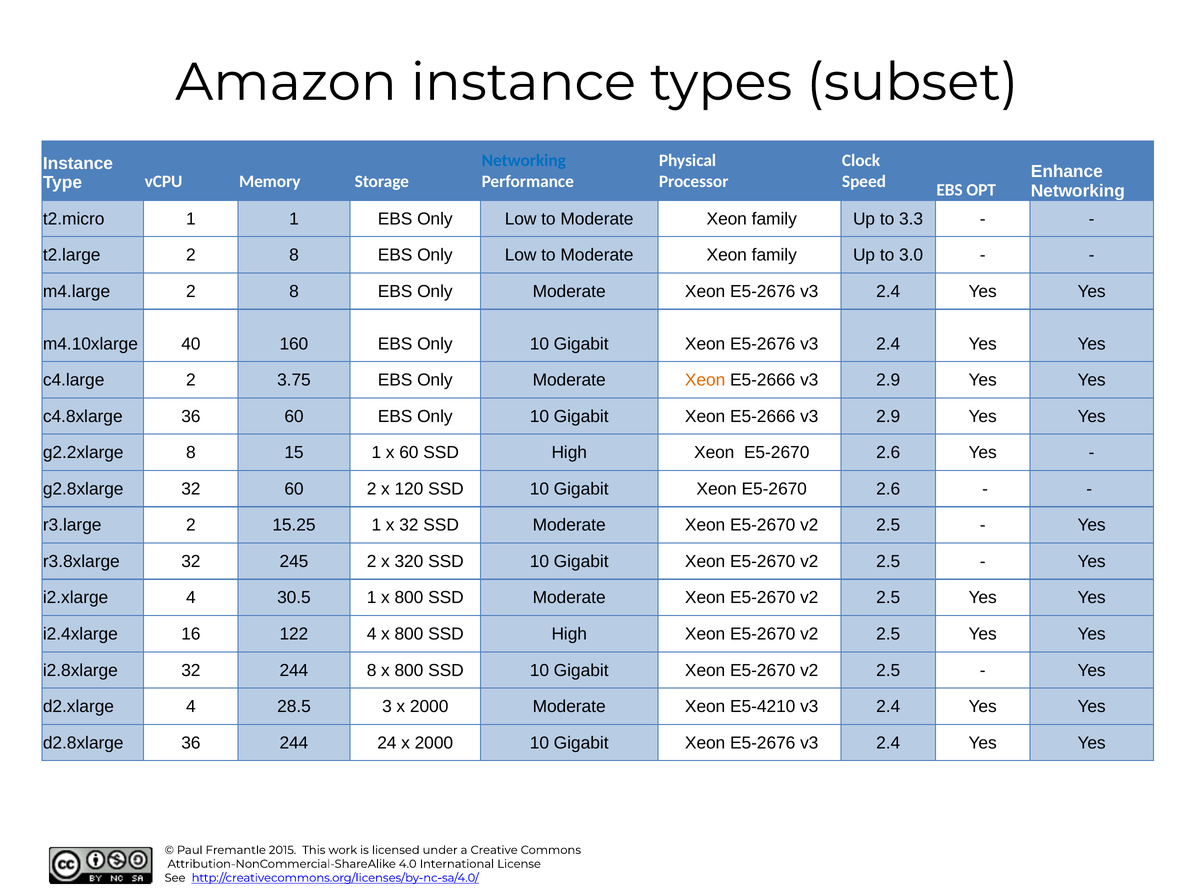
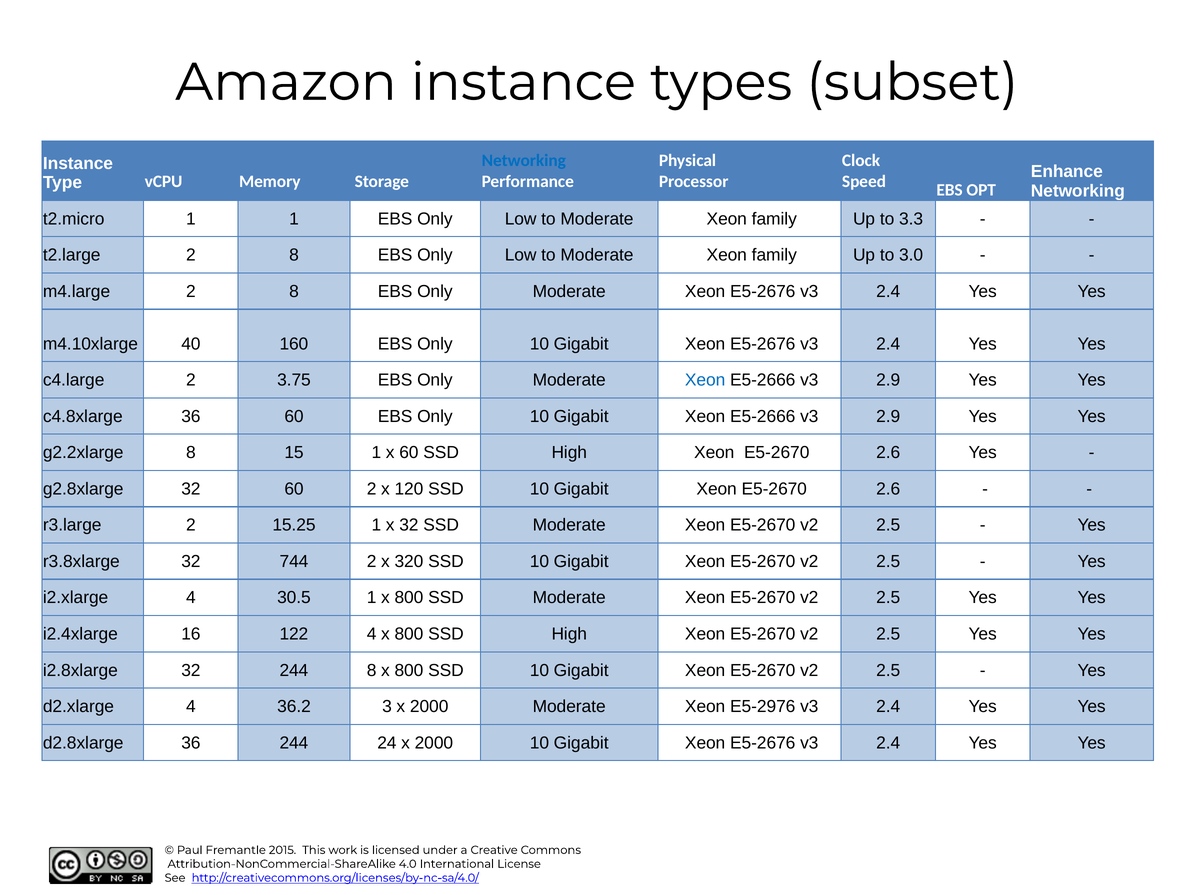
Xeon at (705, 380) colour: orange -> blue
245: 245 -> 744
28.5: 28.5 -> 36.2
E5-4210: E5-4210 -> E5-2976
